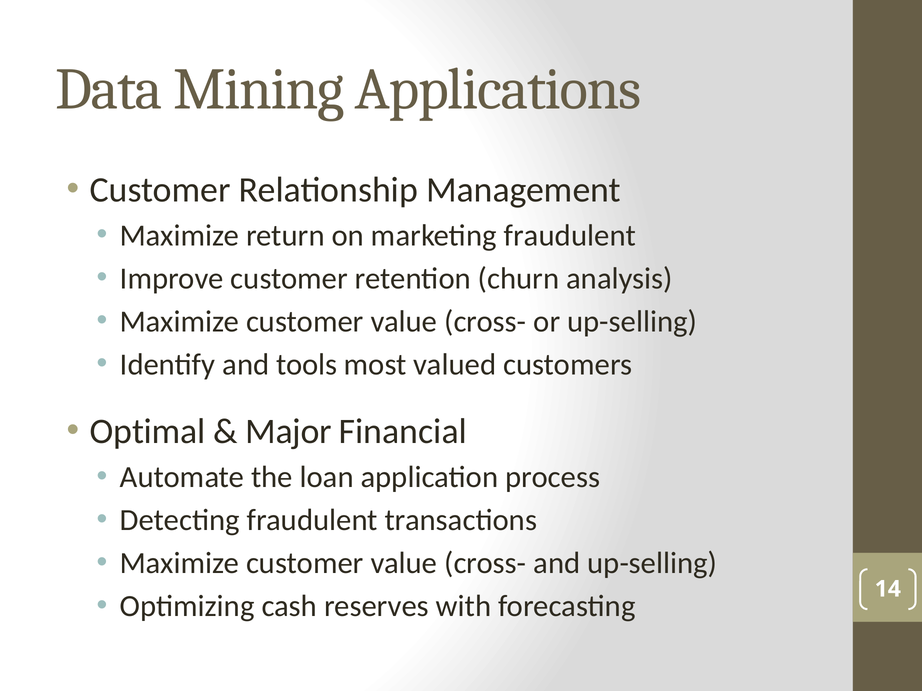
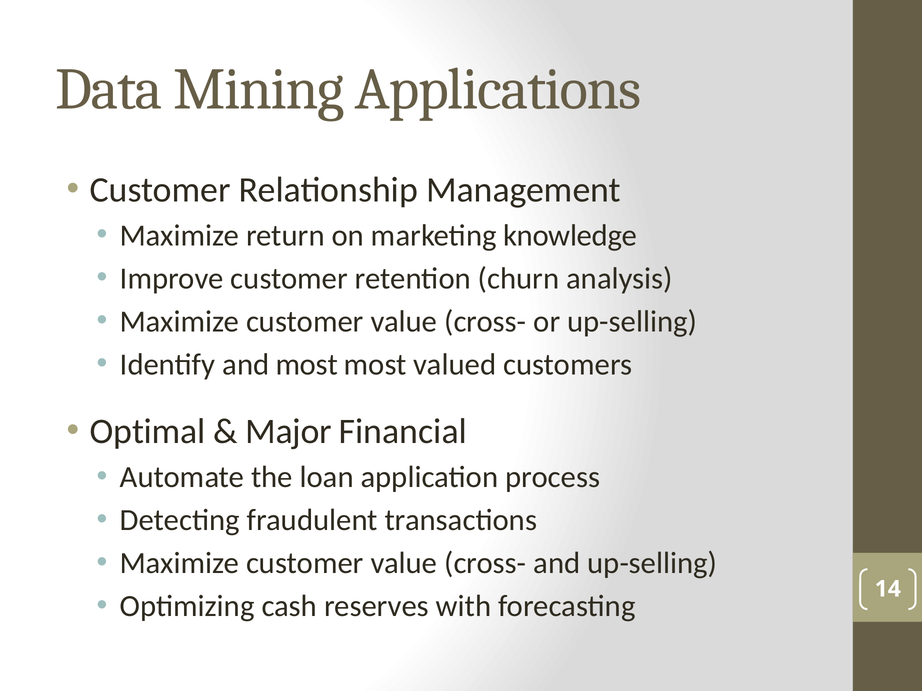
marketing fraudulent: fraudulent -> knowledge
and tools: tools -> most
